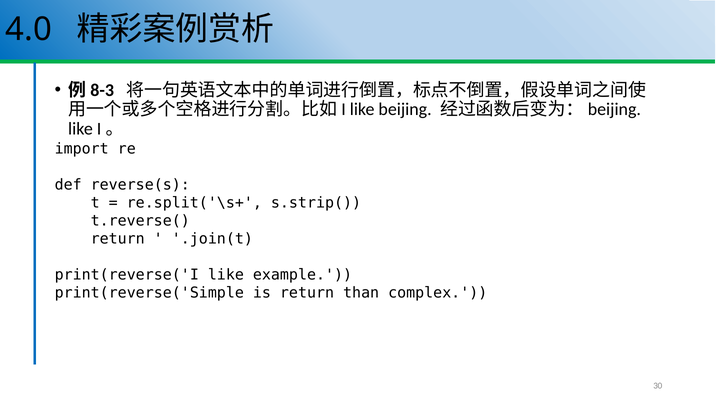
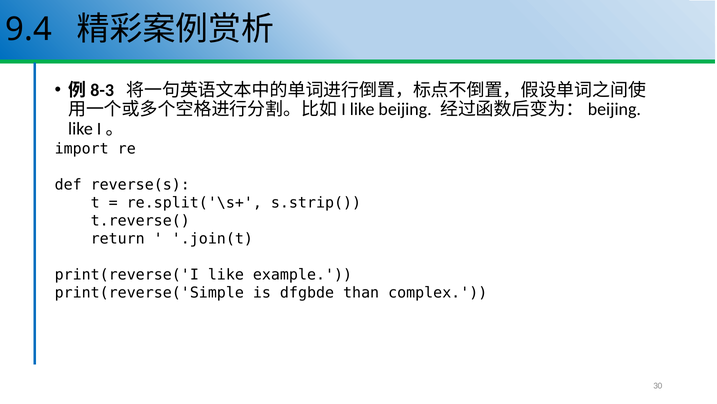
4.0: 4.0 -> 9.4
is return: return -> dfgbde
